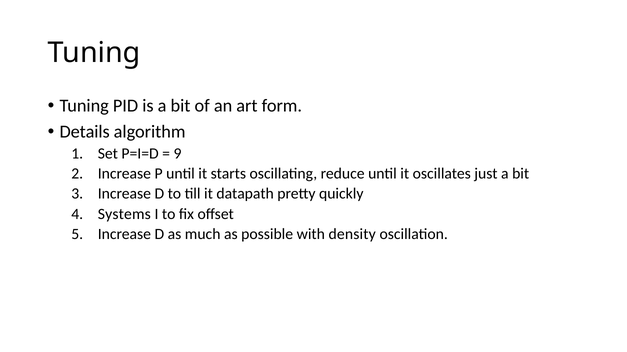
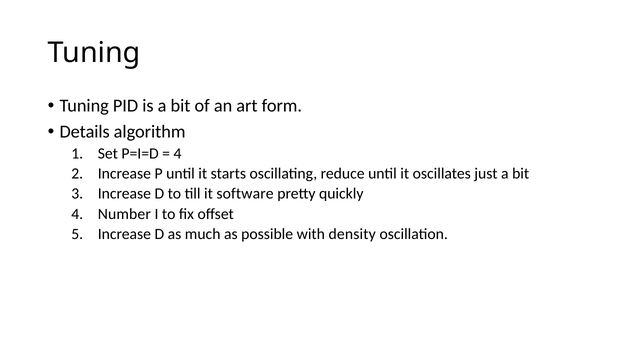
9 at (178, 154): 9 -> 4
datapath: datapath -> software
Systems: Systems -> Number
